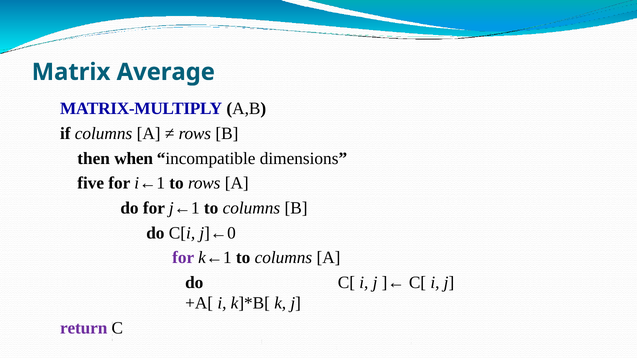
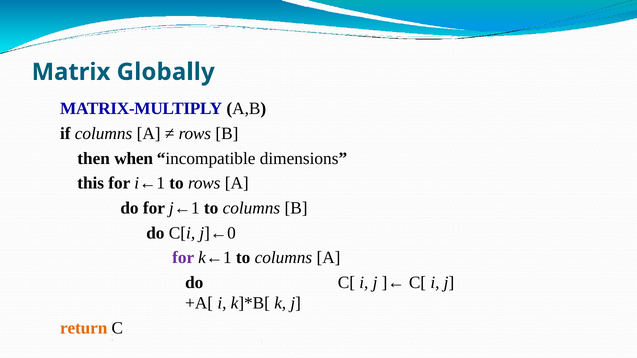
Average: Average -> Globally
five: five -> this
return colour: purple -> orange
